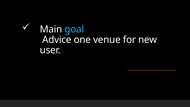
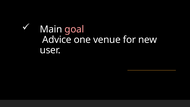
goal colour: light blue -> pink
